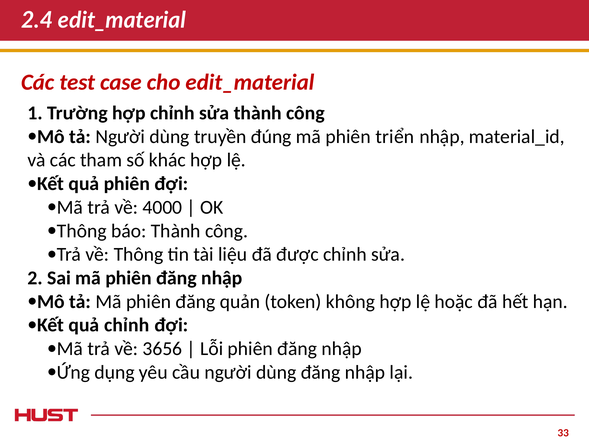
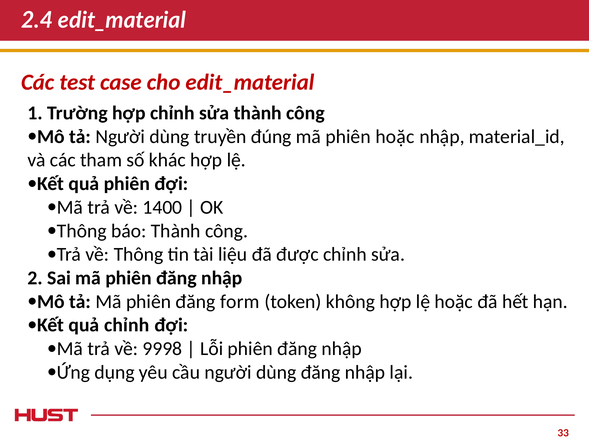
phiên triển: triển -> hoặc
4000: 4000 -> 1400
quản: quản -> form
3656: 3656 -> 9998
